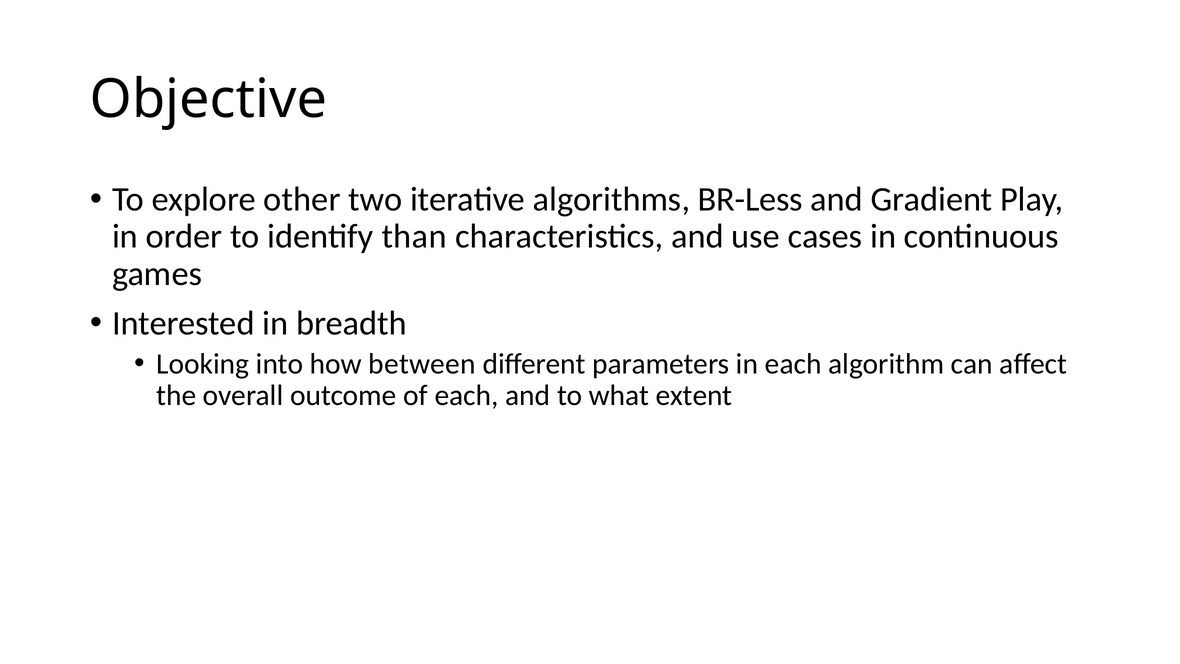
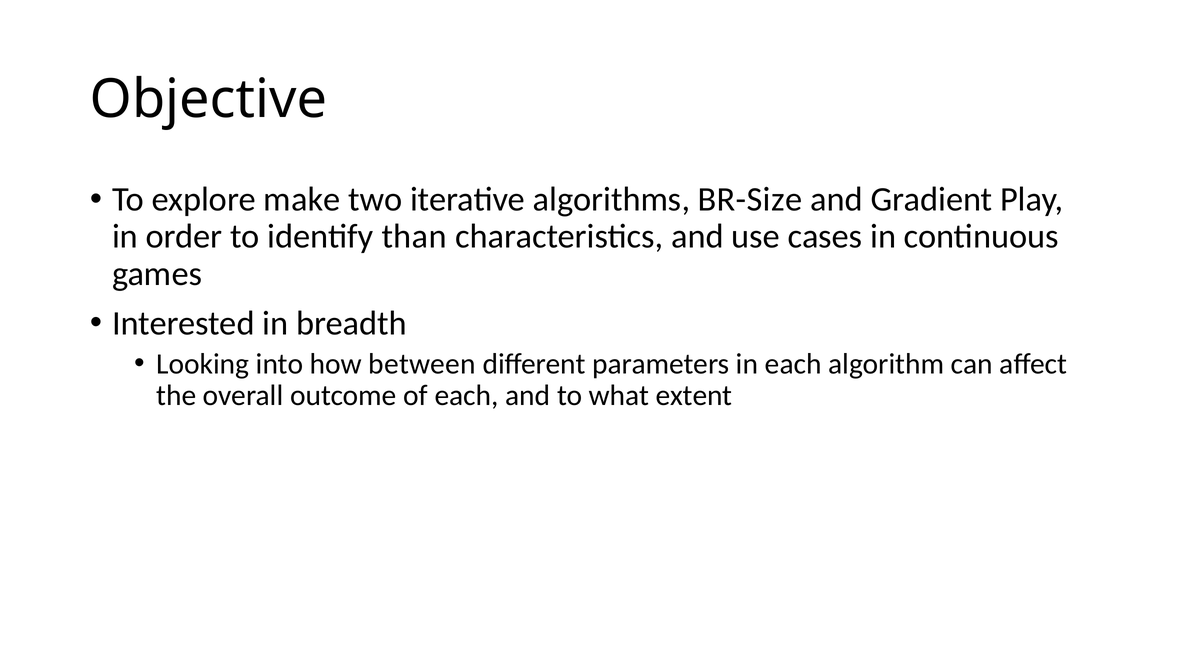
other: other -> make
BR-Less: BR-Less -> BR-Size
